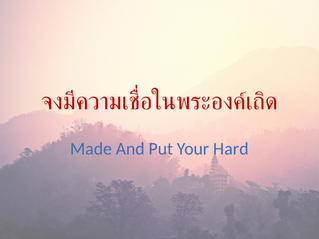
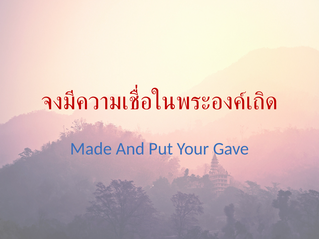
Hard: Hard -> Gave
